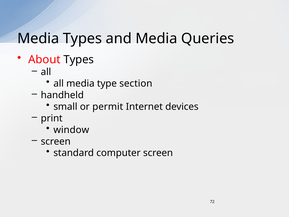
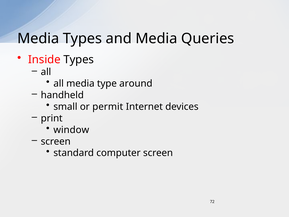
About: About -> Inside
section: section -> around
